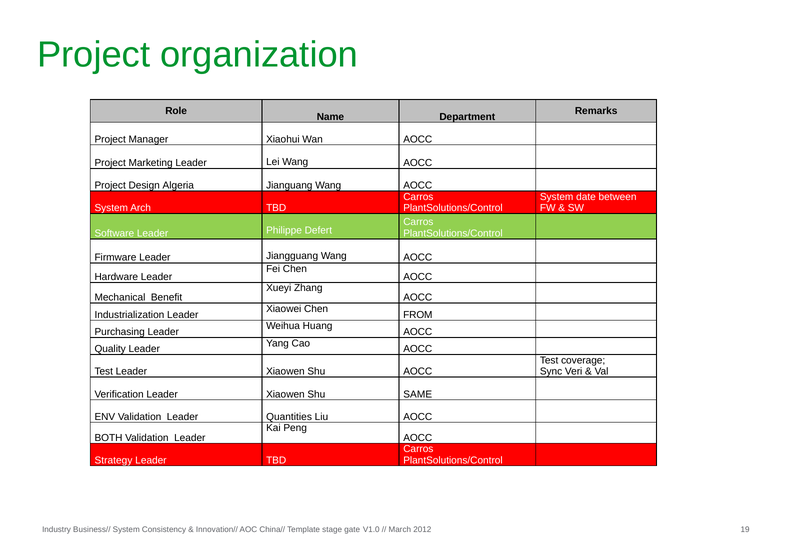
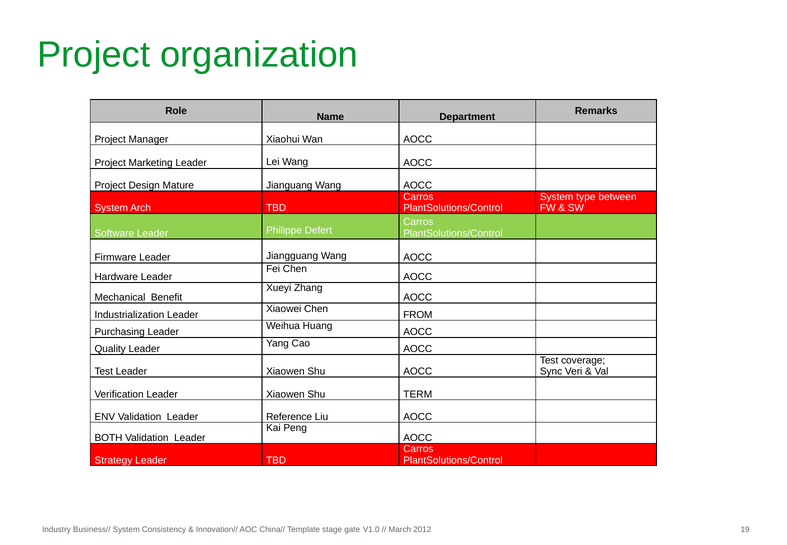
Algeria: Algeria -> Mature
date: date -> type
SAME: SAME -> TERM
Quantities: Quantities -> Reference
